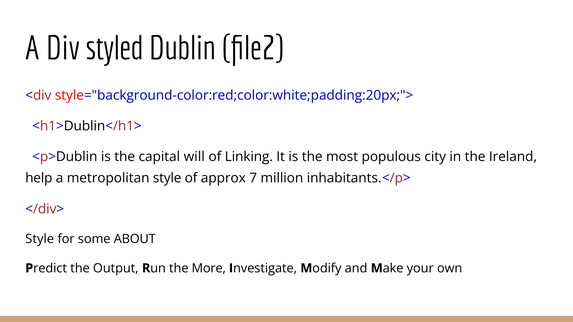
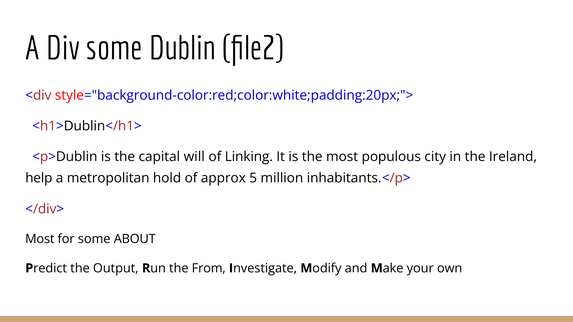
Div styled: styled -> some
metropolitan style: style -> hold
7: 7 -> 5
Style at (40, 239): Style -> Most
More: More -> From
